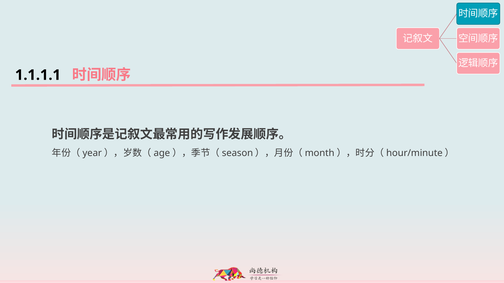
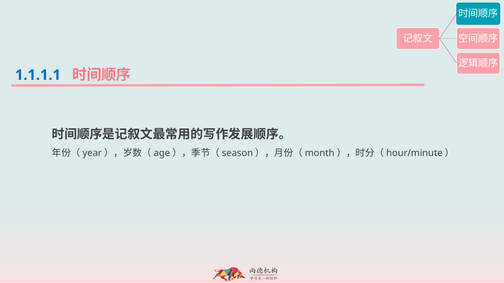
1.1.1.1 colour: black -> blue
